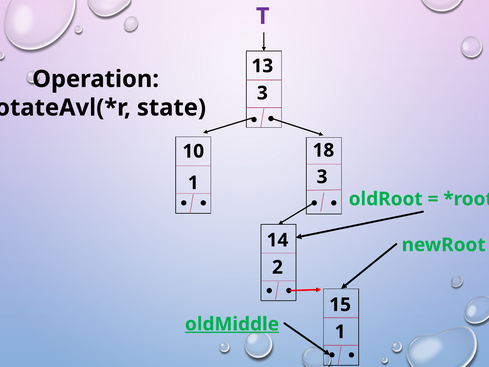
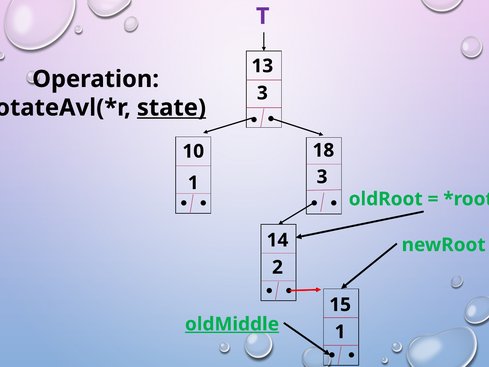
state underline: none -> present
